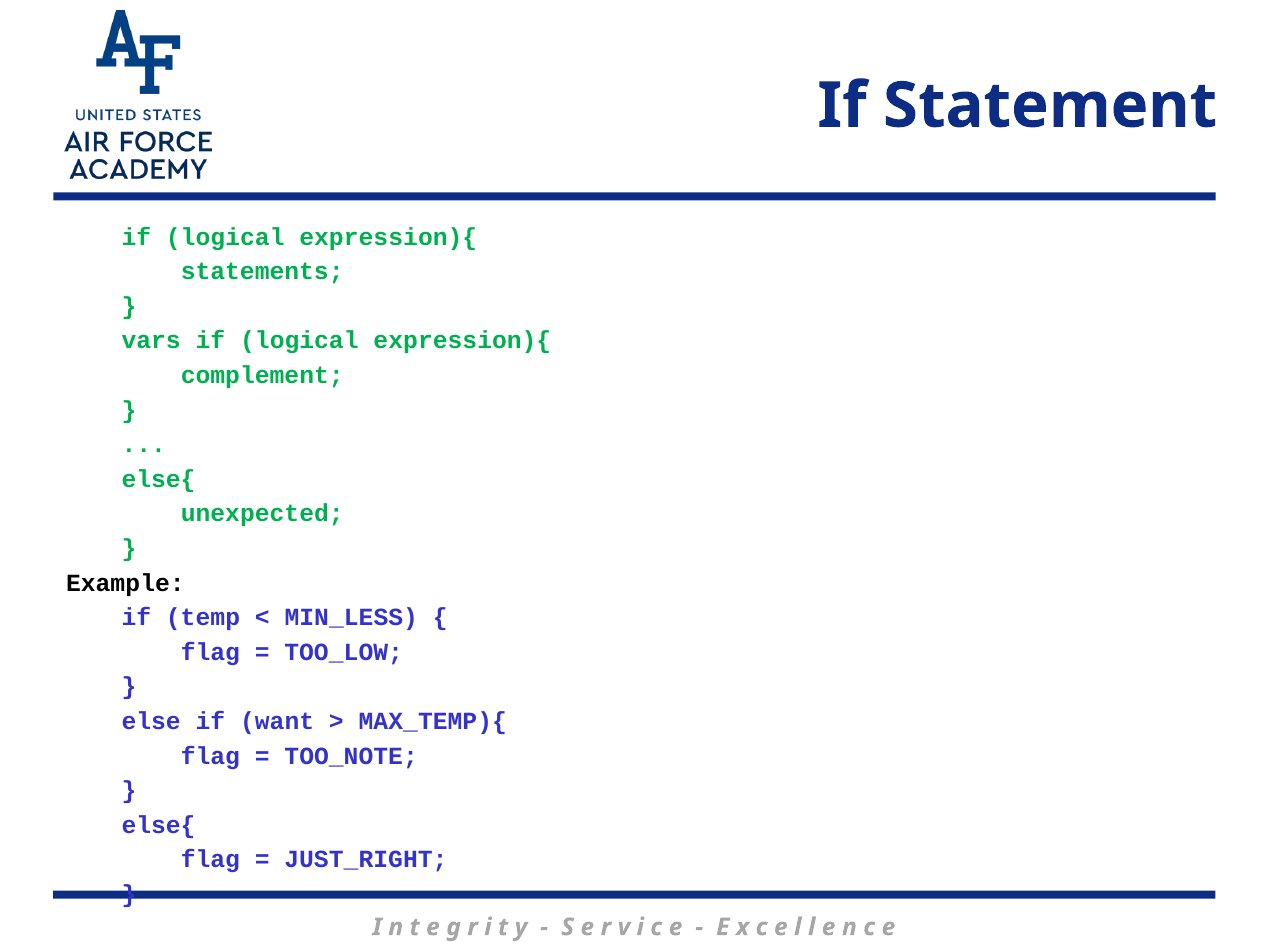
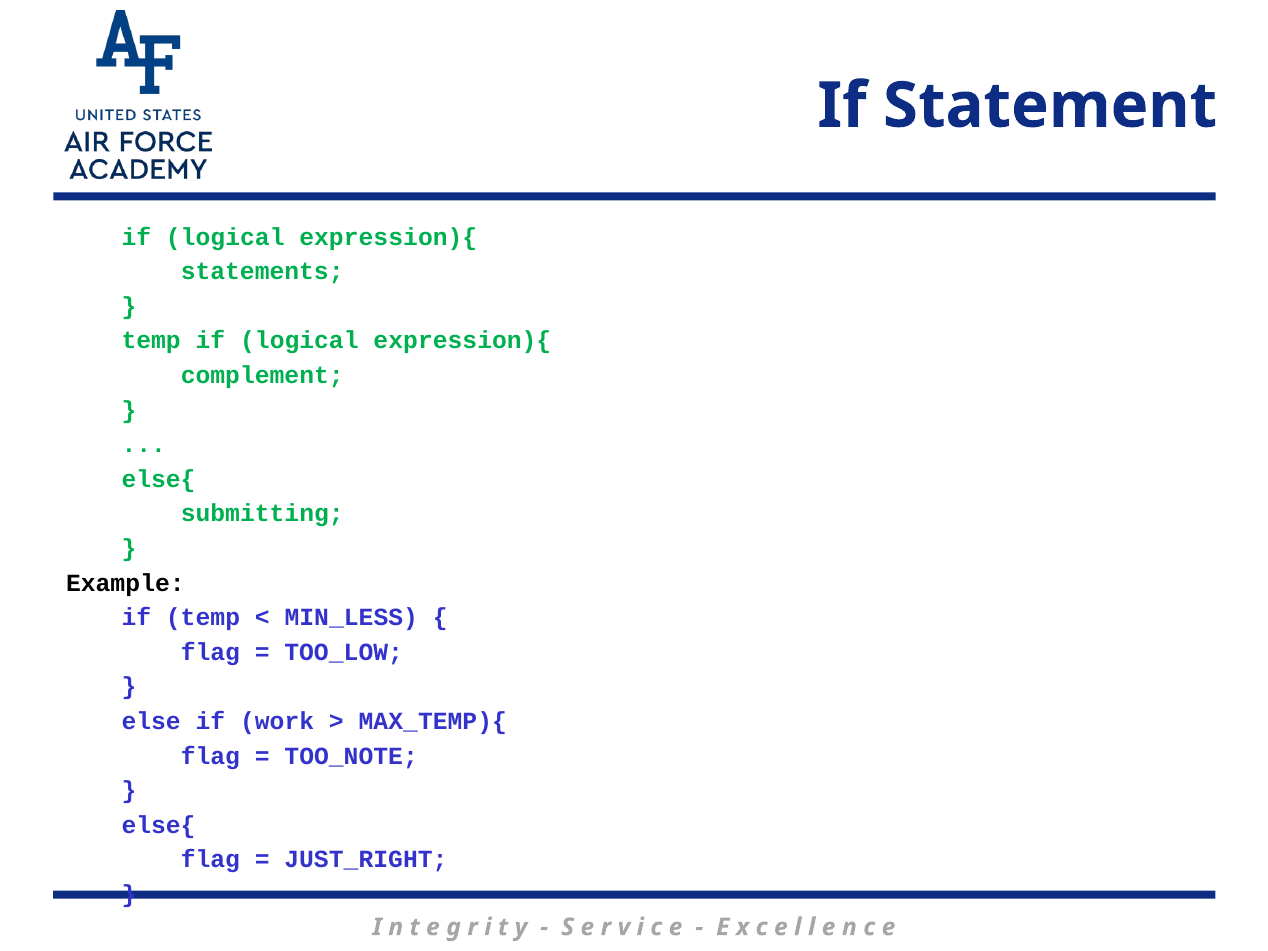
vars at (151, 341): vars -> temp
unexpected: unexpected -> submitting
want: want -> work
